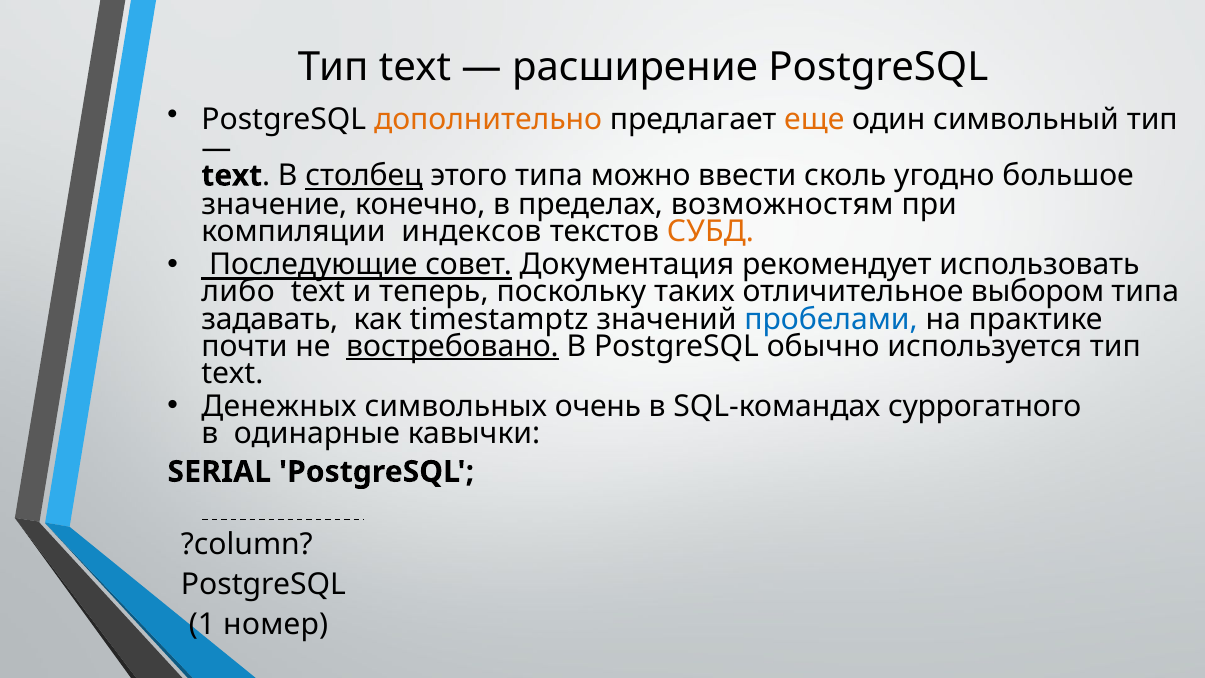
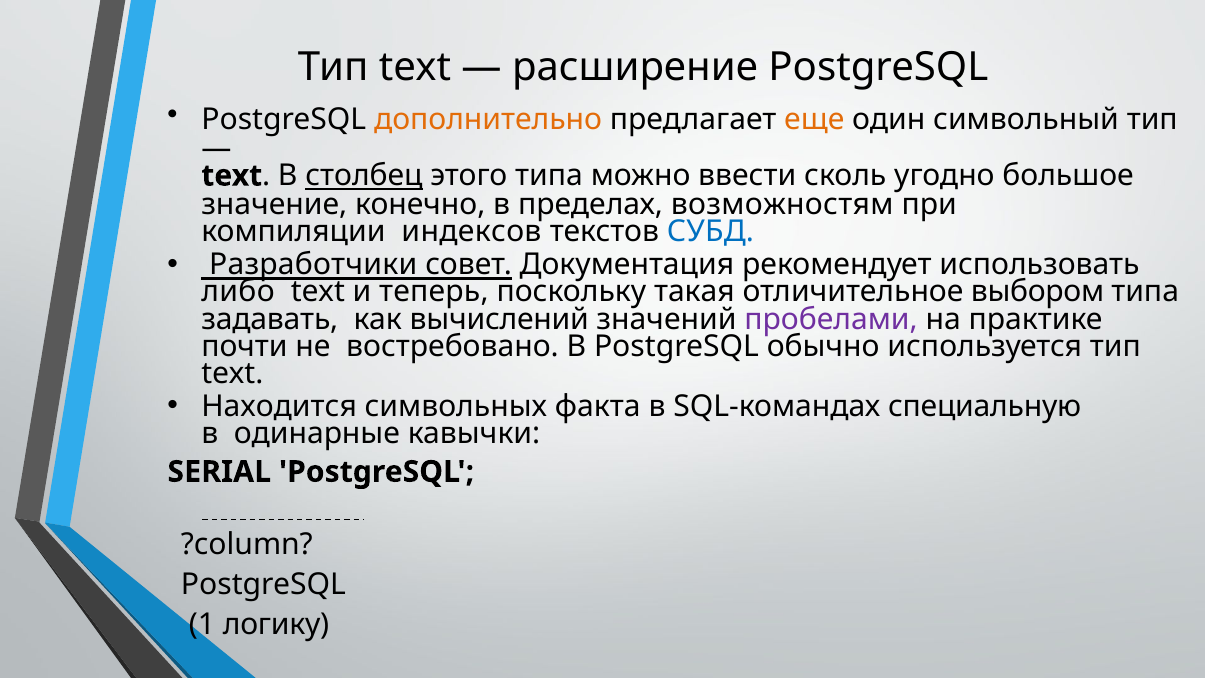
СУБД colour: orange -> blue
Последующие: Последующие -> Разработчики
таких: таких -> такая
timestamptz: timestamptz -> вычислений
пробелами colour: blue -> purple
востребовано underline: present -> none
Денежных: Денежных -> Находится
очень: очень -> факта
суррогатного: суррогатного -> специальную
номер: номер -> логику
